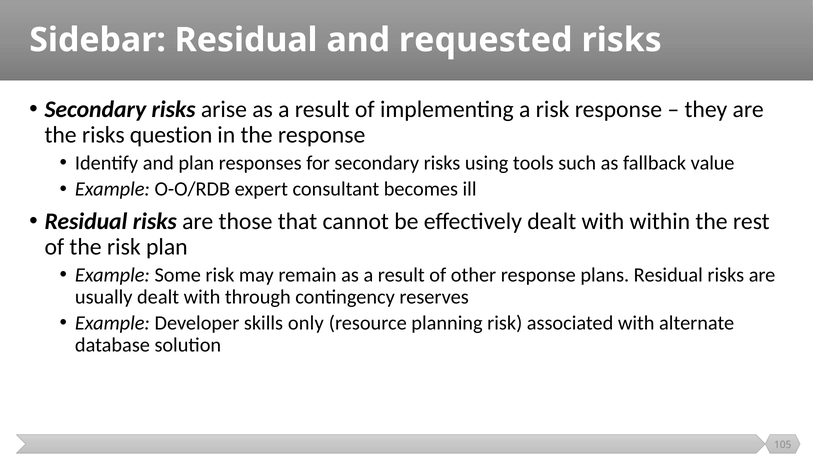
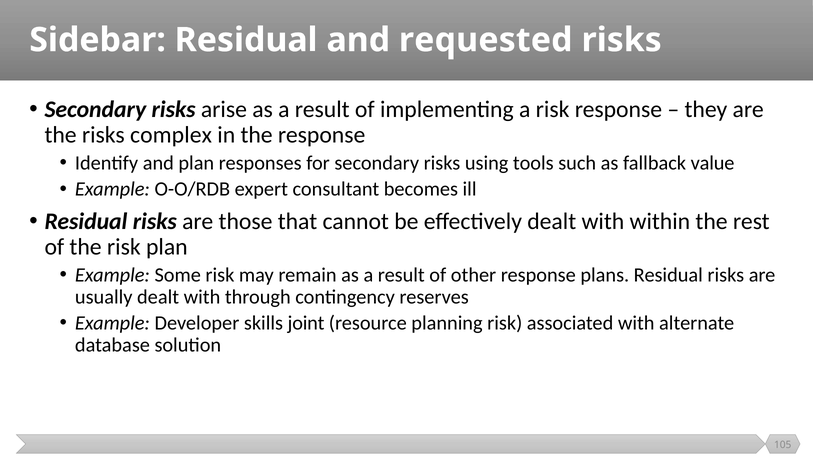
question: question -> complex
only: only -> joint
